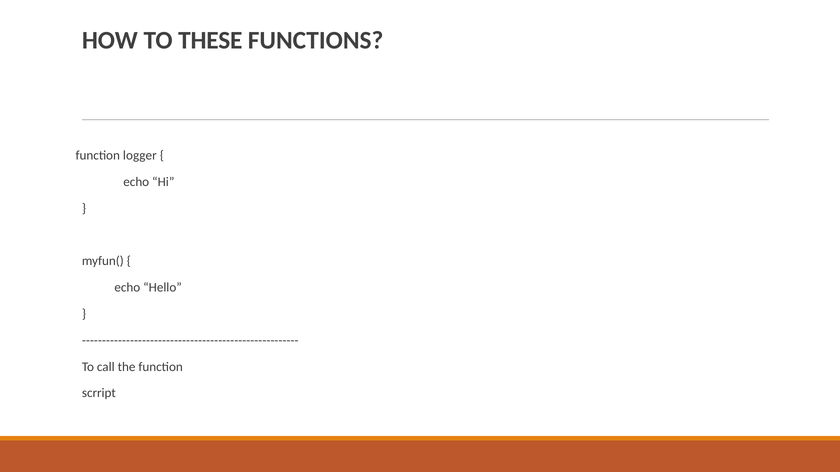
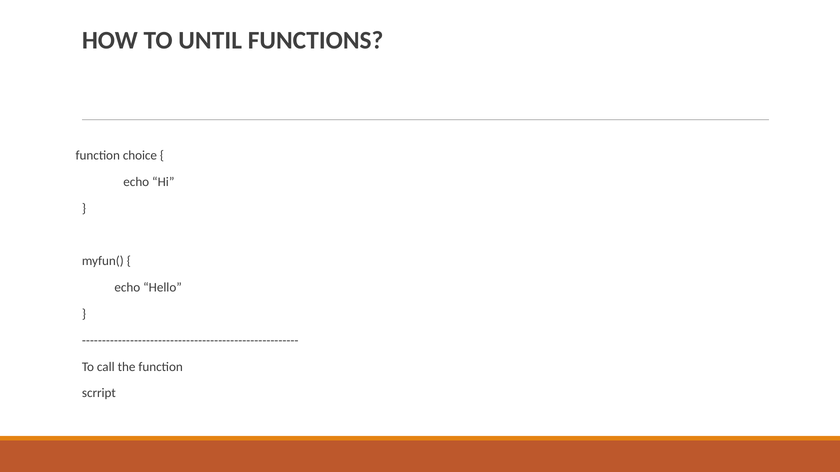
THESE: THESE -> UNTIL
logger: logger -> choice
